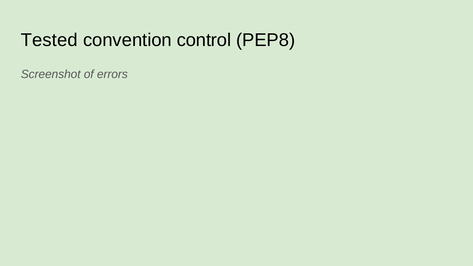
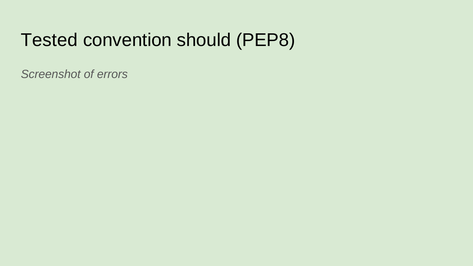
control: control -> should
